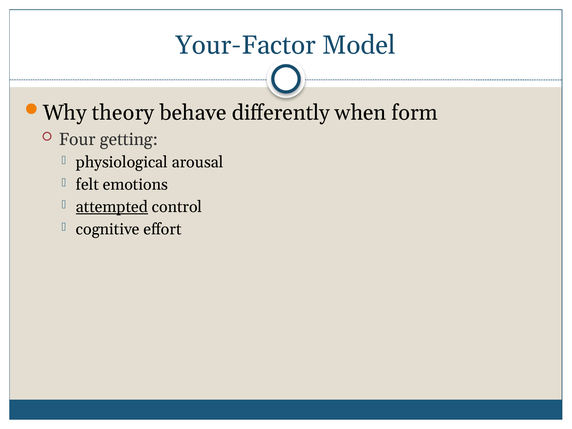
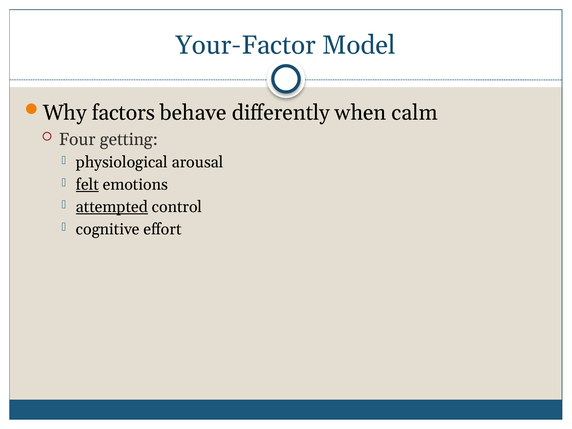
theory: theory -> factors
form: form -> calm
felt underline: none -> present
